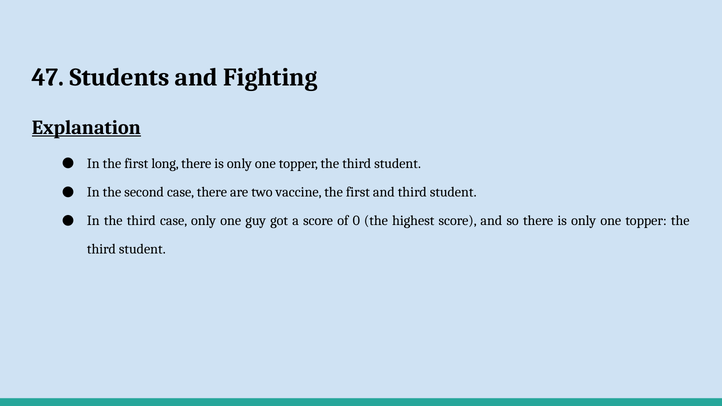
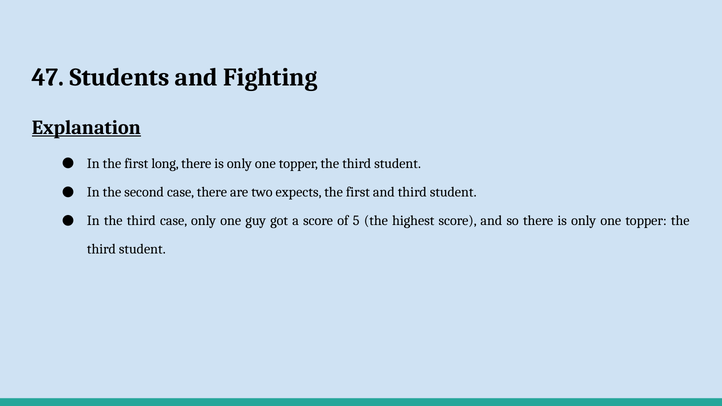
vaccine: vaccine -> expects
0: 0 -> 5
